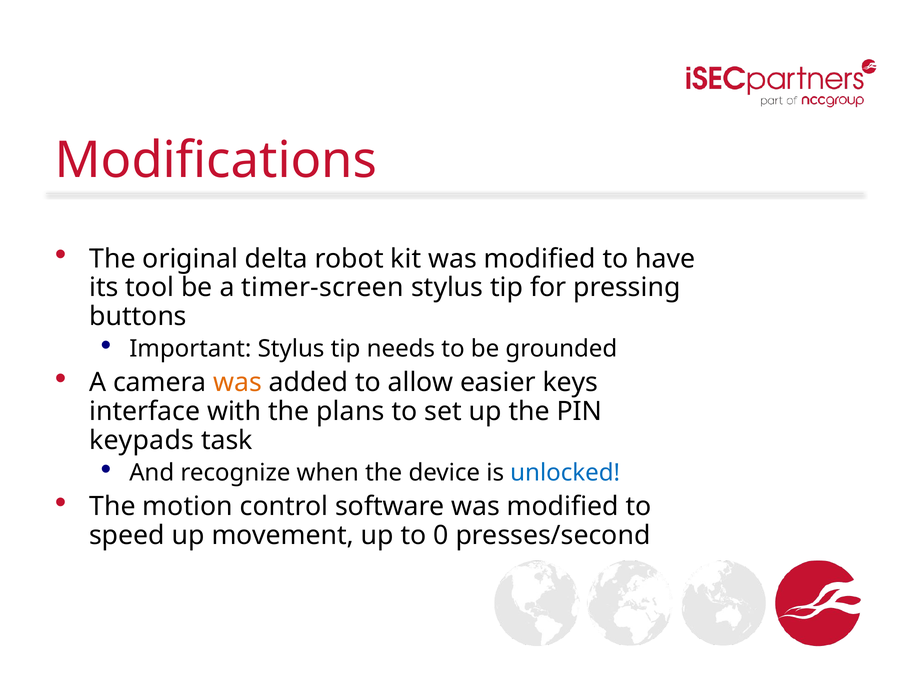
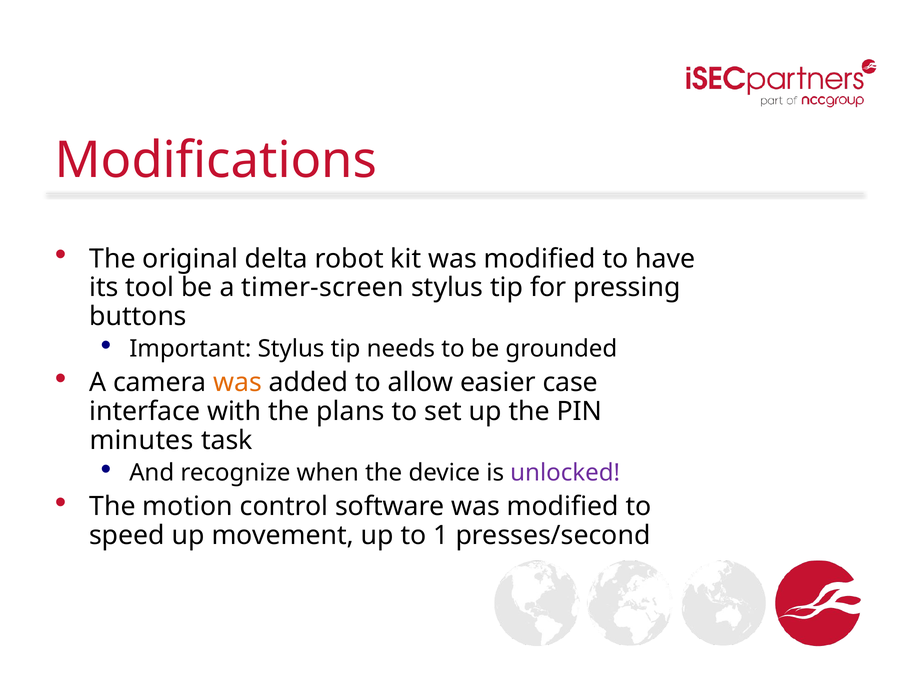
keys: keys -> case
keypads: keypads -> minutes
unlocked colour: blue -> purple
0: 0 -> 1
